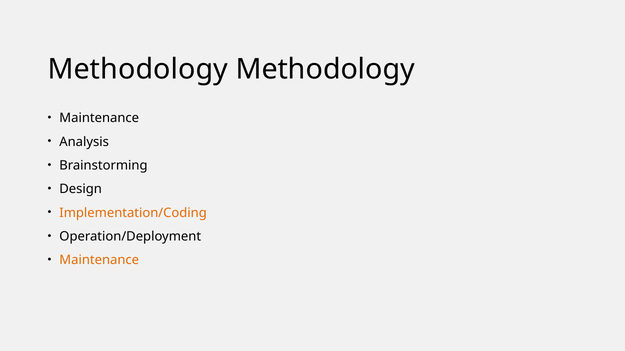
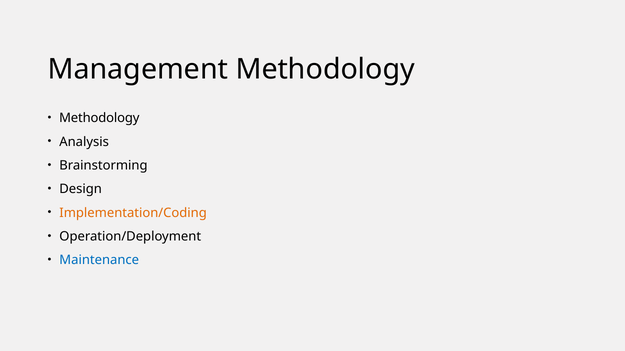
Methodology at (138, 69): Methodology -> Management
Maintenance at (99, 118): Maintenance -> Methodology
Maintenance at (99, 260) colour: orange -> blue
